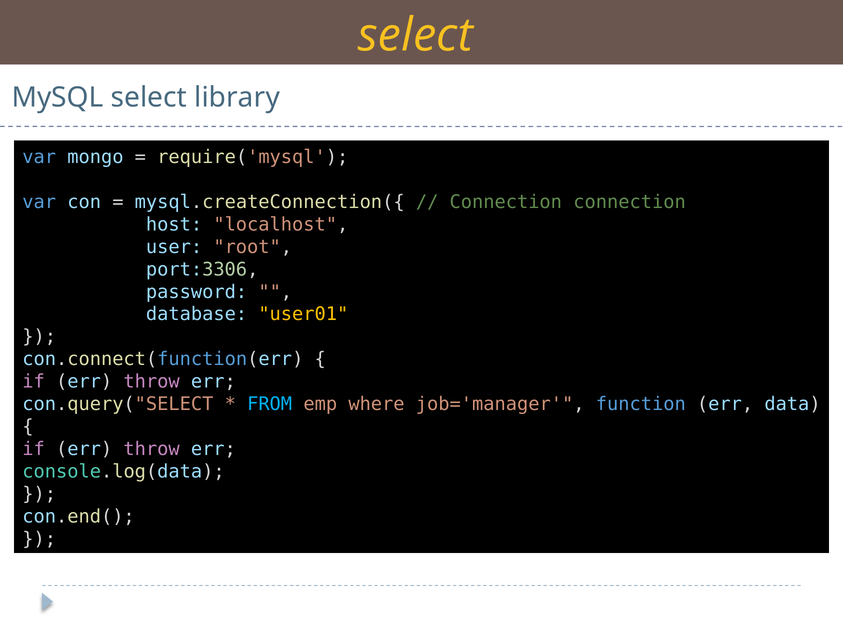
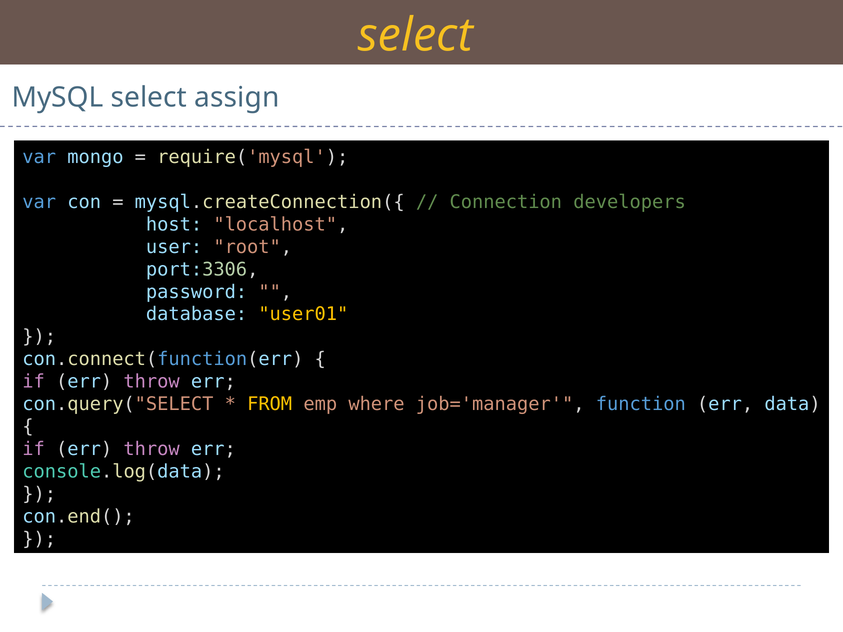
library: library -> assign
Connection connection: connection -> developers
FROM colour: light blue -> yellow
